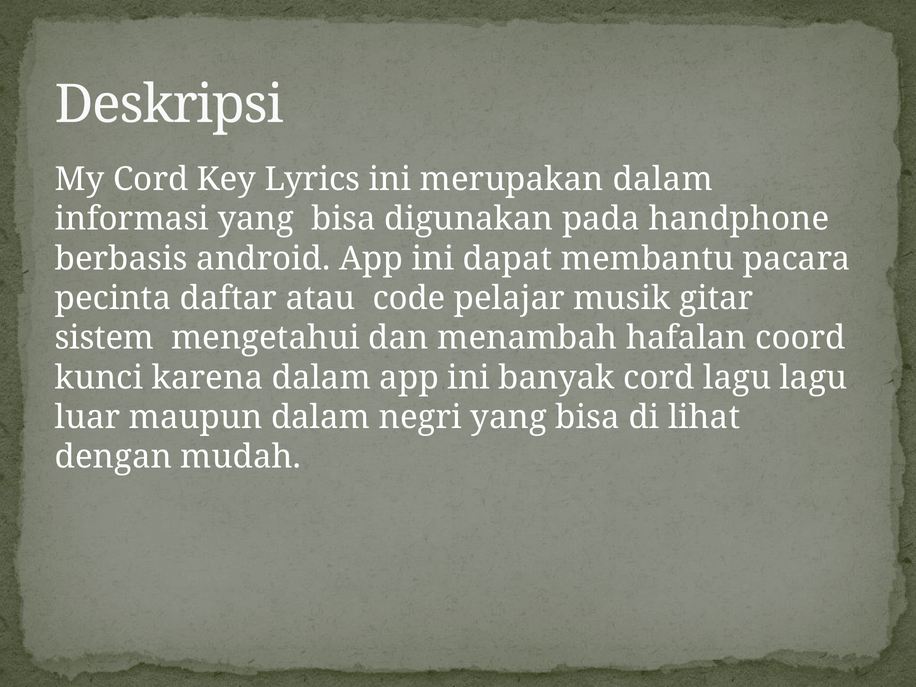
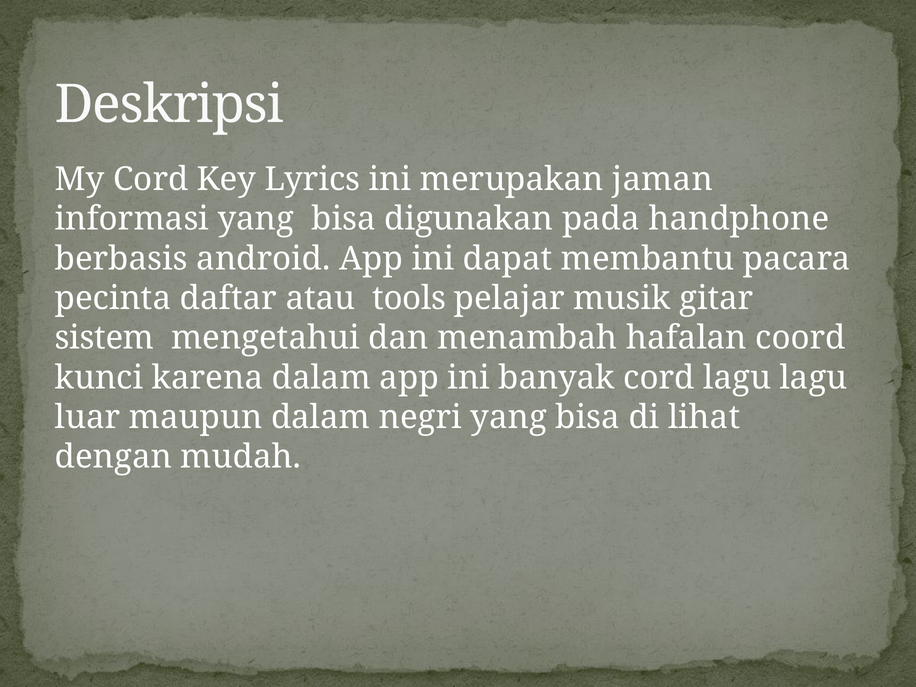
merupakan dalam: dalam -> jaman
code: code -> tools
